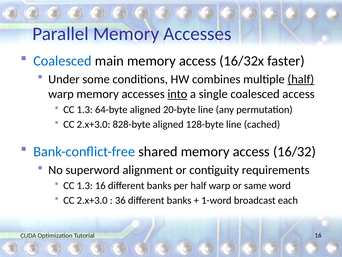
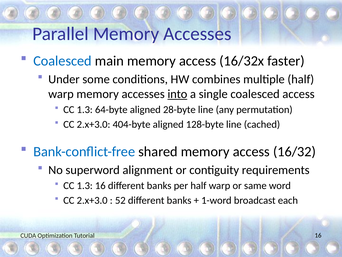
half at (301, 79) underline: present -> none
20-byte: 20-byte -> 28-byte
828-byte: 828-byte -> 404-byte
36: 36 -> 52
